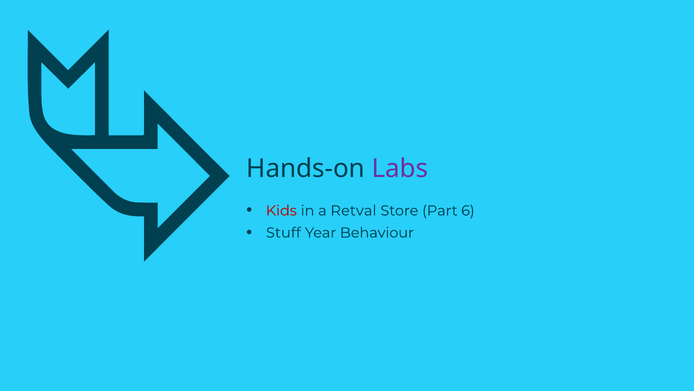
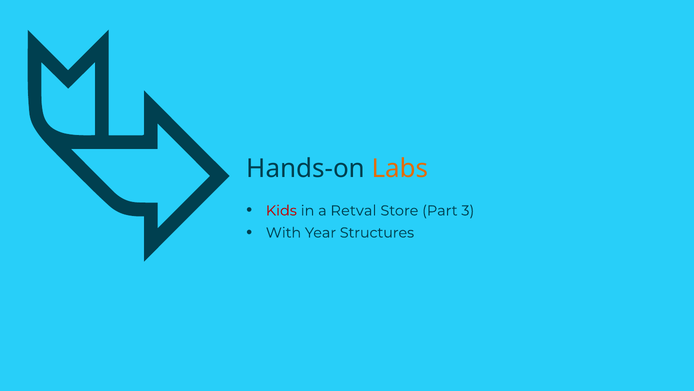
Labs colour: purple -> orange
6: 6 -> 3
Stuff: Stuff -> With
Behaviour: Behaviour -> Structures
